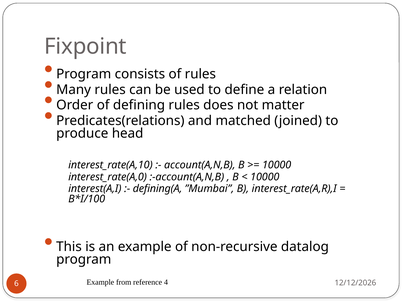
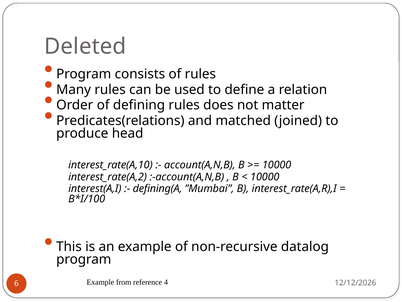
Fixpoint: Fixpoint -> Deleted
interest_rate(A,0: interest_rate(A,0 -> interest_rate(A,2
